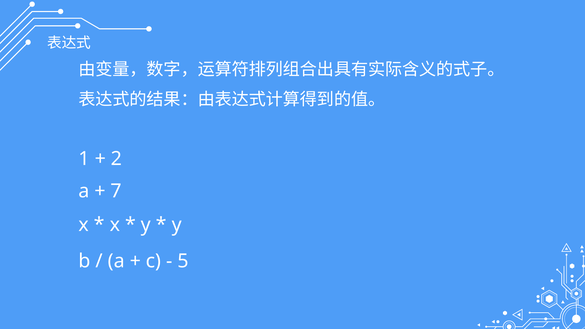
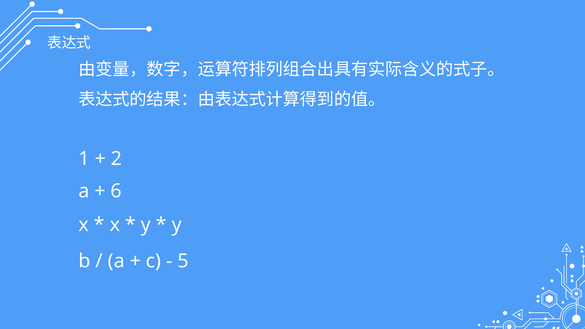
7: 7 -> 6
